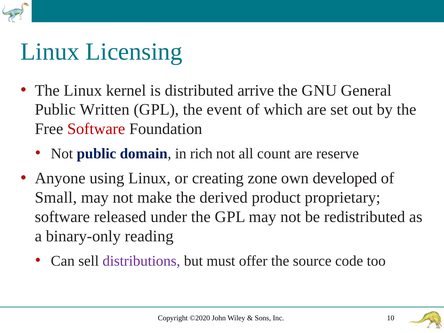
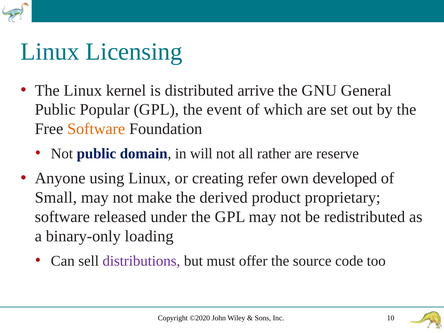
Written: Written -> Popular
Software at (96, 129) colour: red -> orange
rich: rich -> will
count: count -> rather
zone: zone -> refer
reading: reading -> loading
